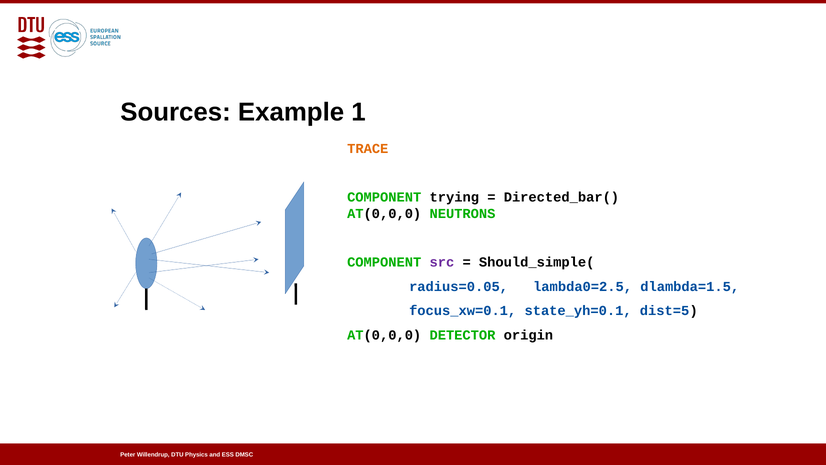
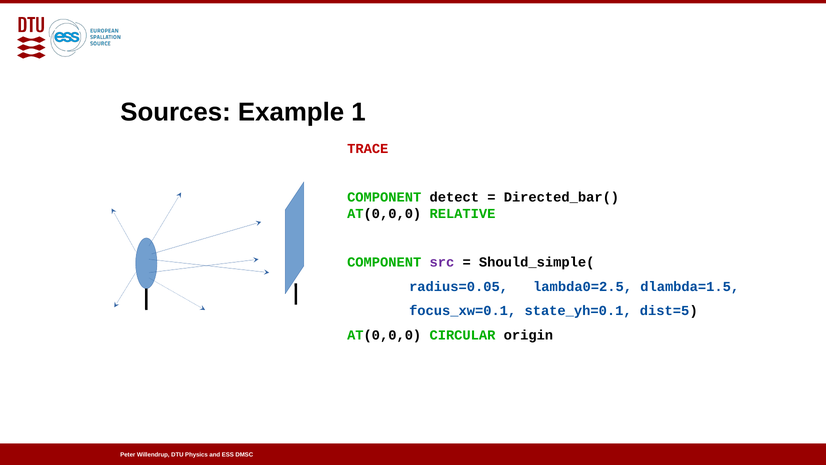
TRACE colour: orange -> red
trying: trying -> detect
NEUTRONS: NEUTRONS -> RELATIVE
DETECTOR: DETECTOR -> CIRCULAR
